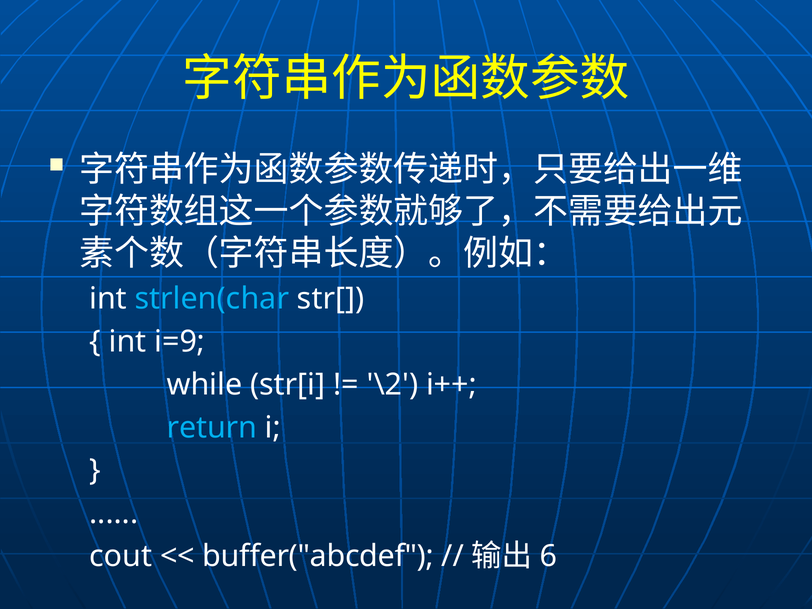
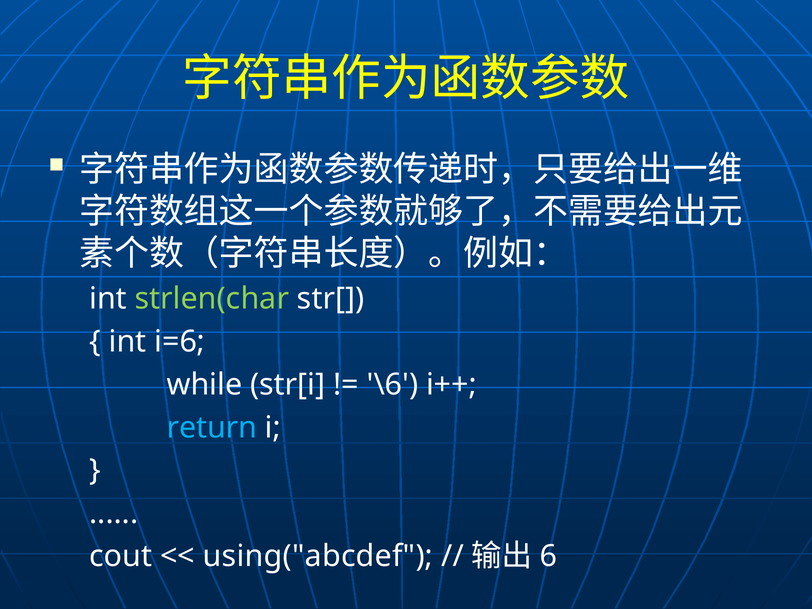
strlen(char colour: light blue -> light green
i=9: i=9 -> i=6
\2: \2 -> \6
buffer("abcdef: buffer("abcdef -> using("abcdef
